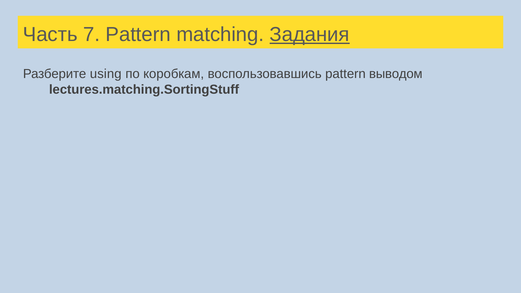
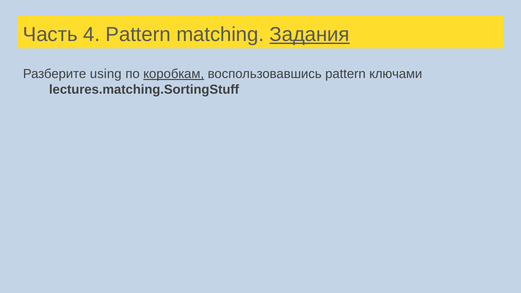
7: 7 -> 4
коробкам underline: none -> present
выводом: выводом -> ключами
